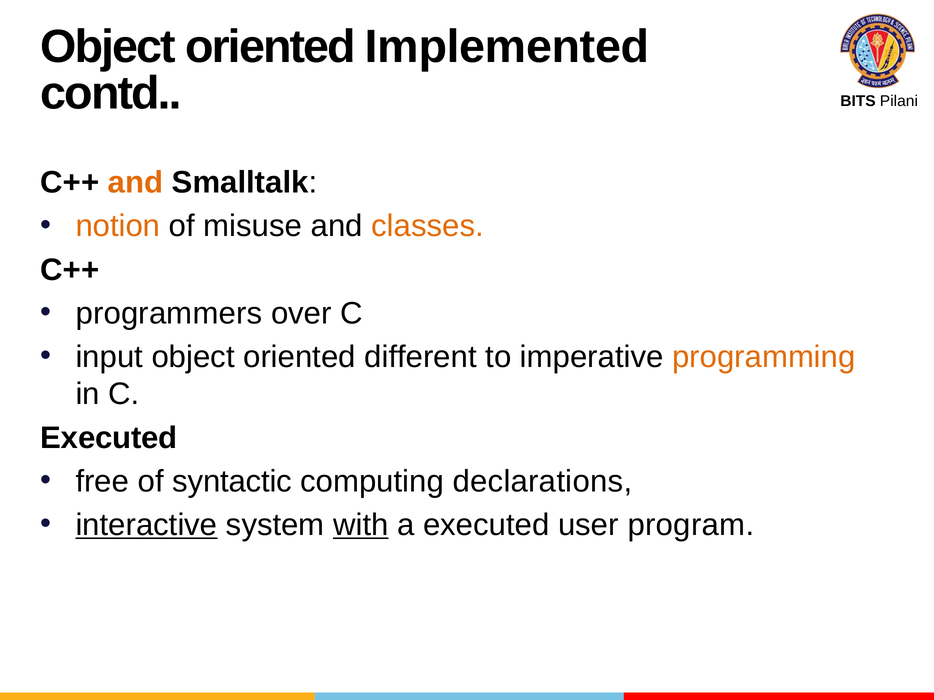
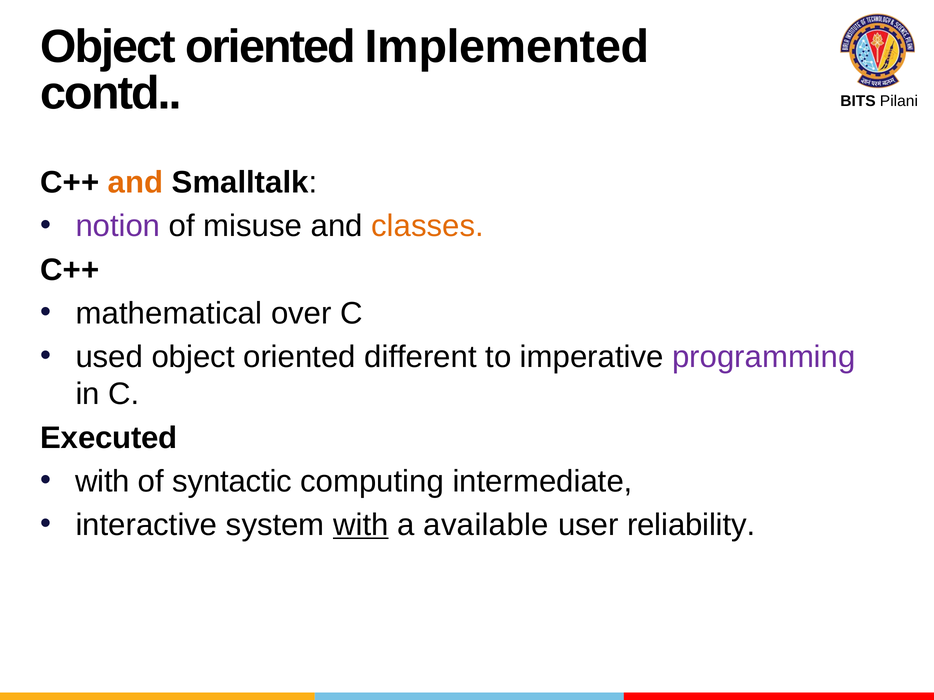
notion colour: orange -> purple
programmers: programmers -> mathematical
input: input -> used
programming colour: orange -> purple
free at (102, 482): free -> with
declarations: declarations -> intermediate
interactive underline: present -> none
a executed: executed -> available
program: program -> reliability
